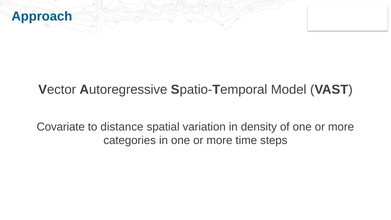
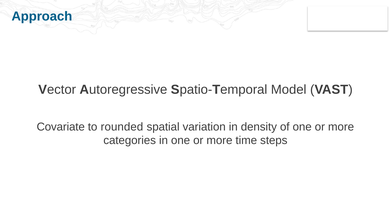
distance: distance -> rounded
